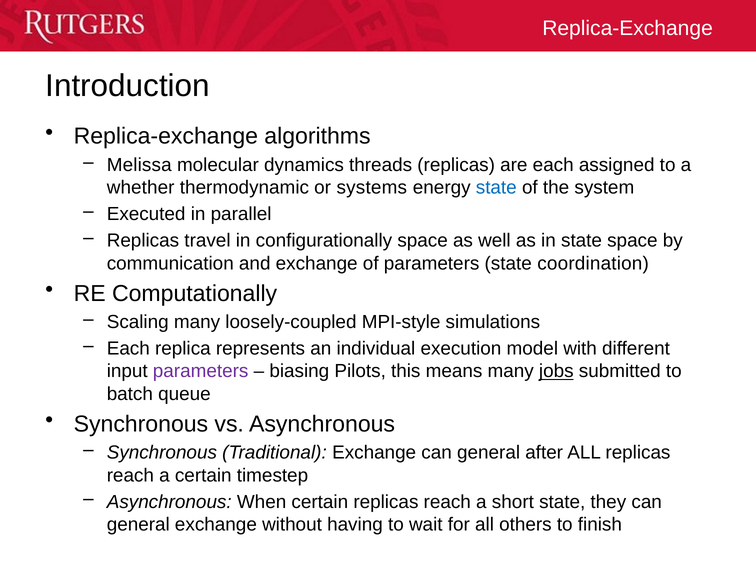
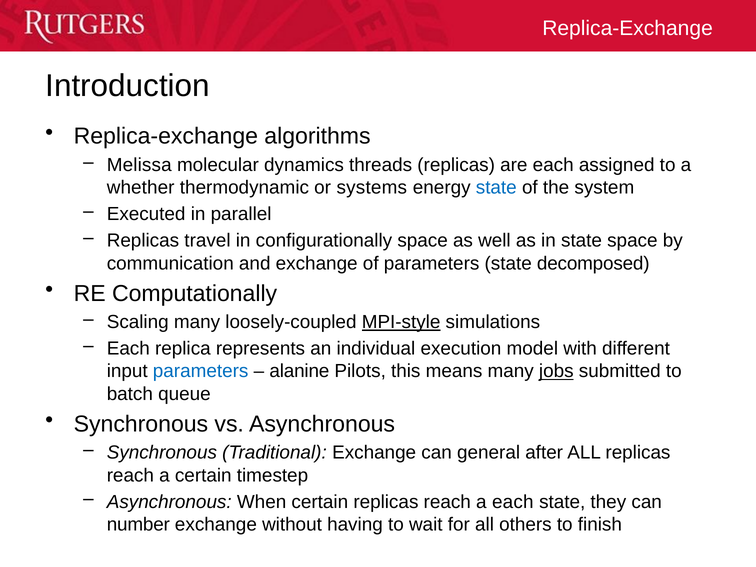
coordination: coordination -> decomposed
MPI-style underline: none -> present
parameters at (201, 371) colour: purple -> blue
biasing: biasing -> alanine
a short: short -> each
general at (138, 525): general -> number
